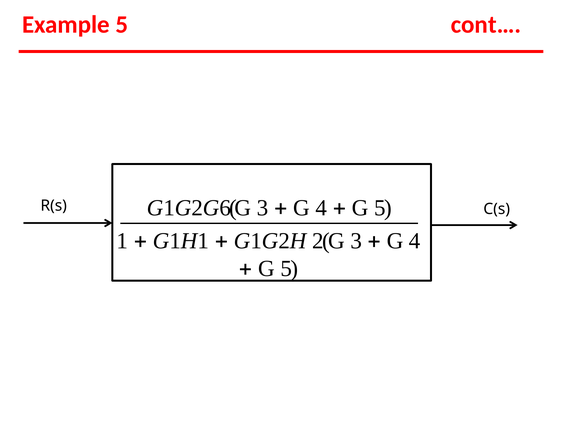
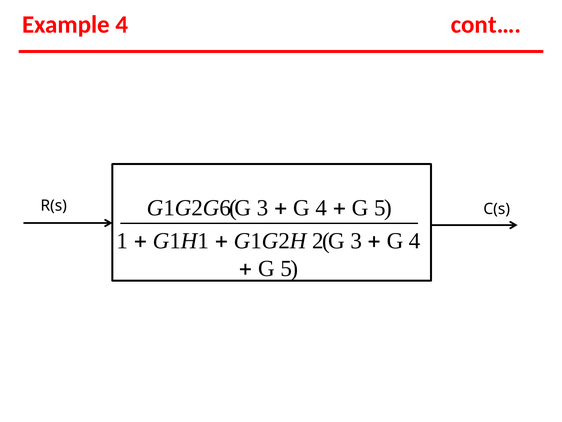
Example 5: 5 -> 4
